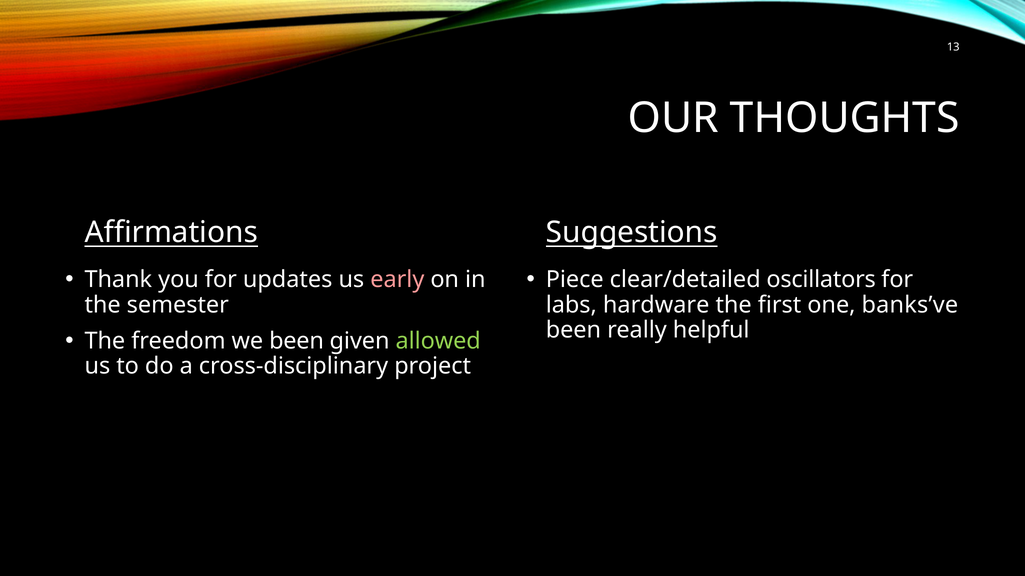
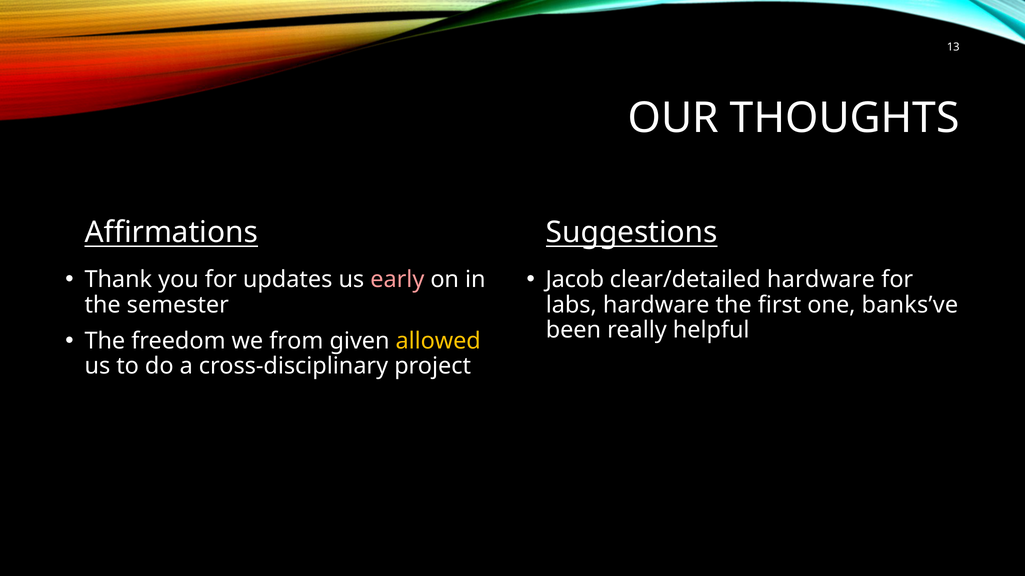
Piece: Piece -> Jacob
clear/detailed oscillators: oscillators -> hardware
we been: been -> from
allowed colour: light green -> yellow
